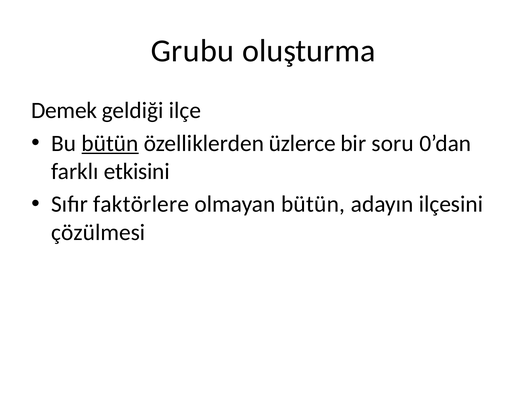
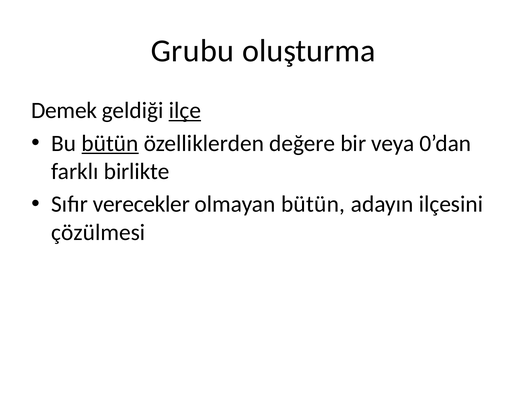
ilçe underline: none -> present
üzlerce: üzlerce -> değere
soru: soru -> veya
etkisini: etkisini -> birlikte
faktörlere: faktörlere -> verecekler
